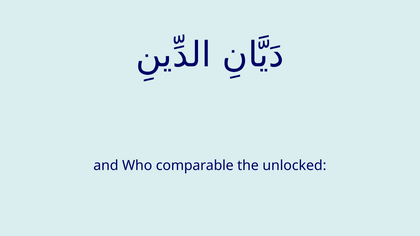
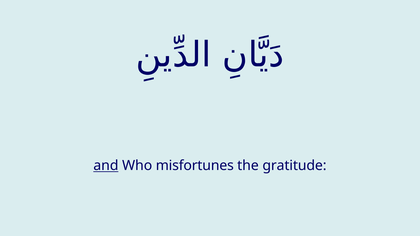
and underline: none -> present
comparable: comparable -> misfortunes
unlocked: unlocked -> gratitude
